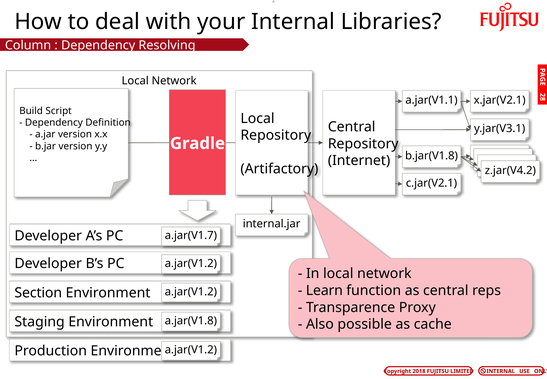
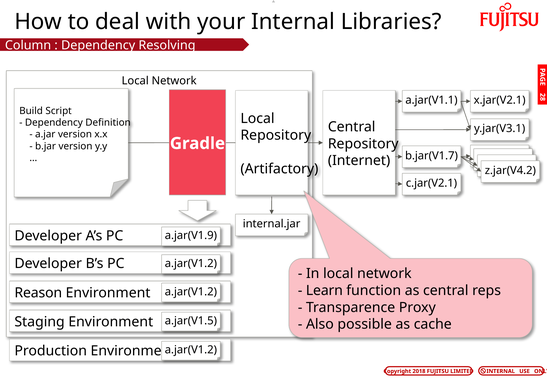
b.jar(V1.8: b.jar(V1.8 -> b.jar(V1.7
a.jar(V1.7: a.jar(V1.7 -> a.jar(V1.9
Section: Section -> Reason
a.jar(V1.8: a.jar(V1.8 -> a.jar(V1.5
